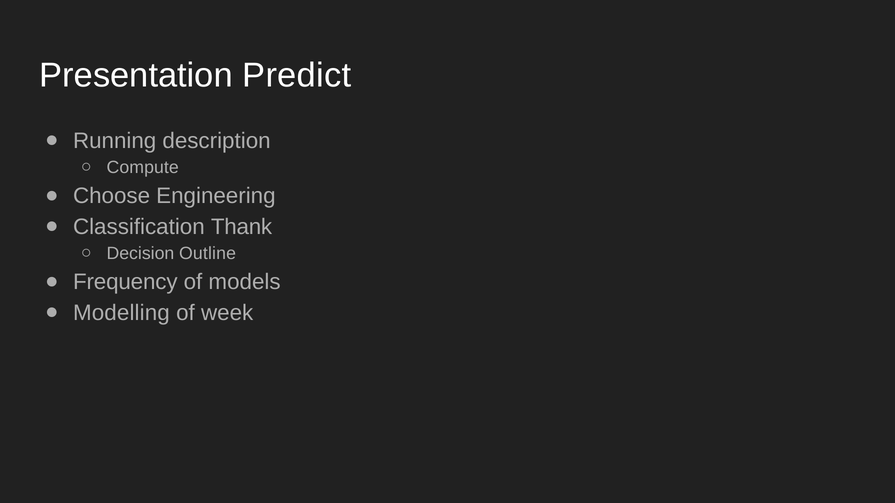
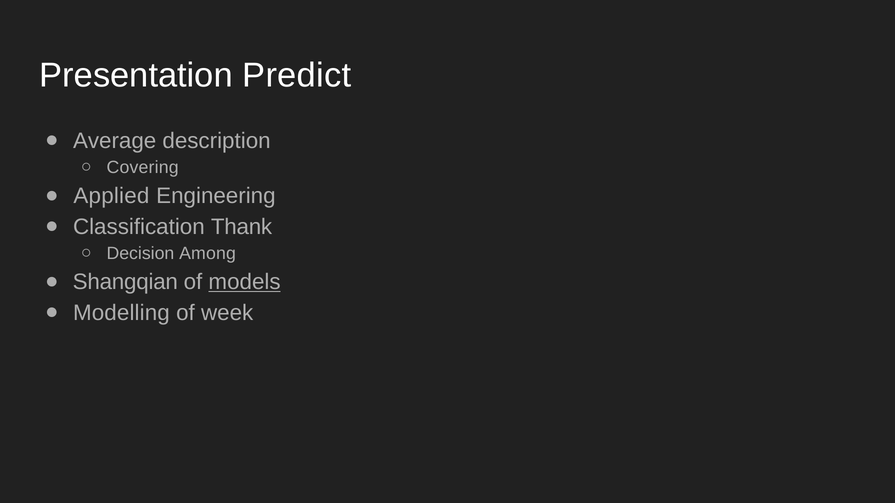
Running: Running -> Average
Compute: Compute -> Covering
Choose: Choose -> Applied
Outline: Outline -> Among
Frequency: Frequency -> Shangqian
models underline: none -> present
